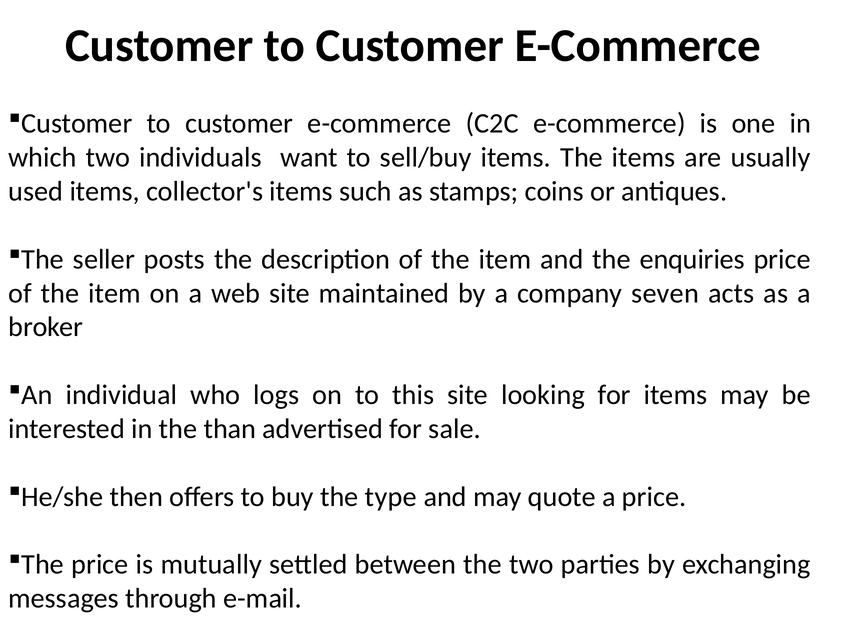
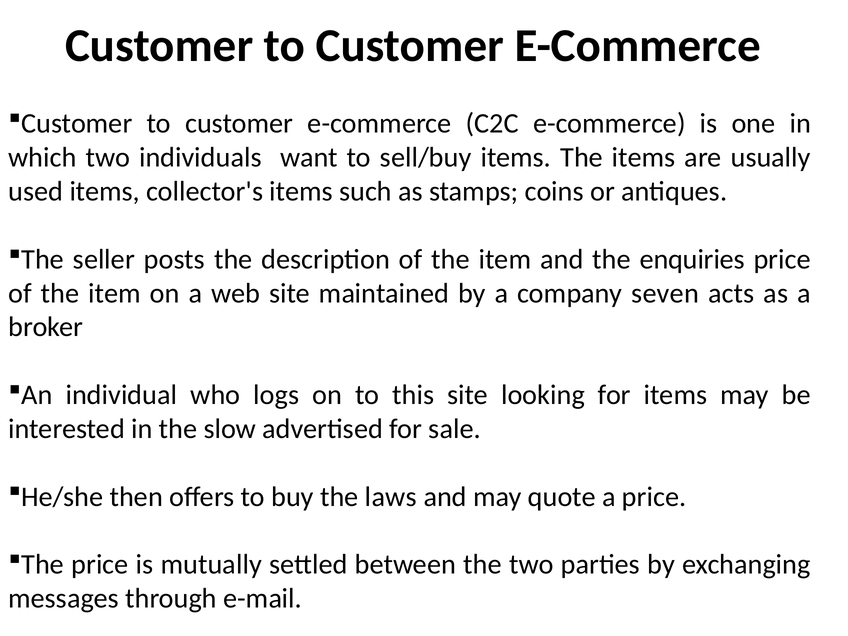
than: than -> slow
type: type -> laws
